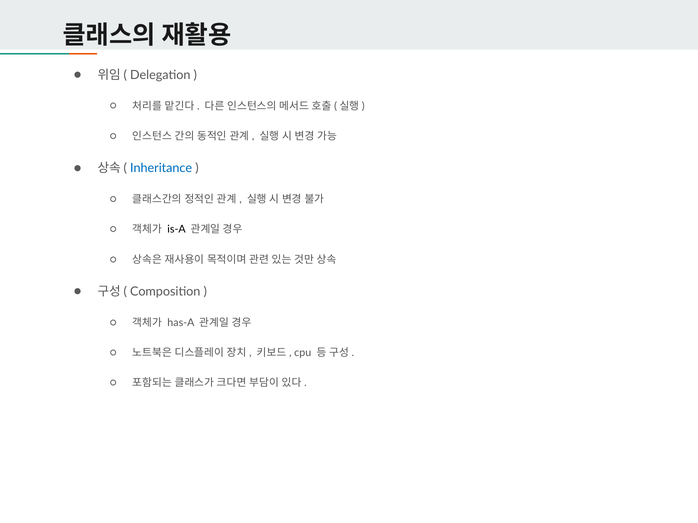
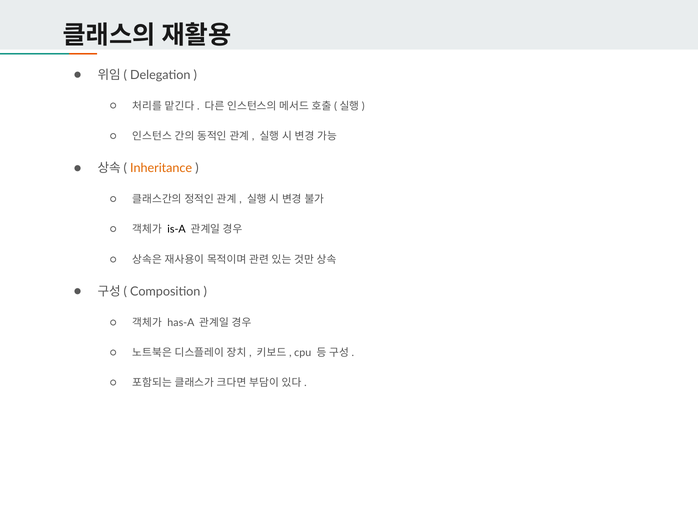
Inheritance colour: blue -> orange
